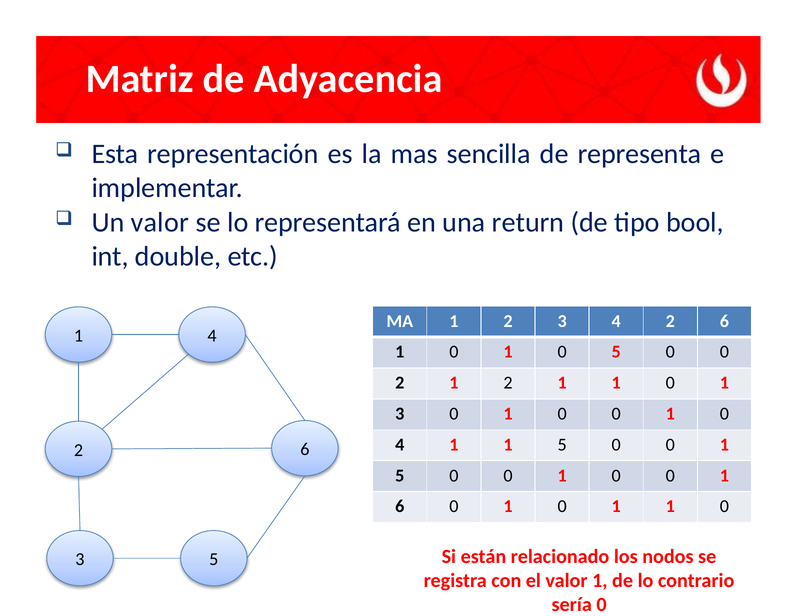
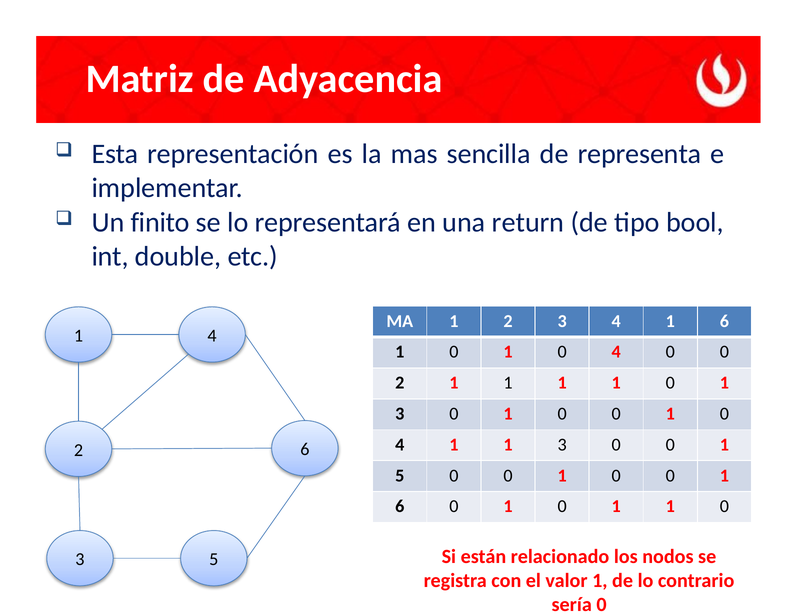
Un valor: valor -> finito
3 4 2: 2 -> 1
5 at (616, 352): 5 -> 4
2 1 2: 2 -> 1
1 1 5: 5 -> 3
